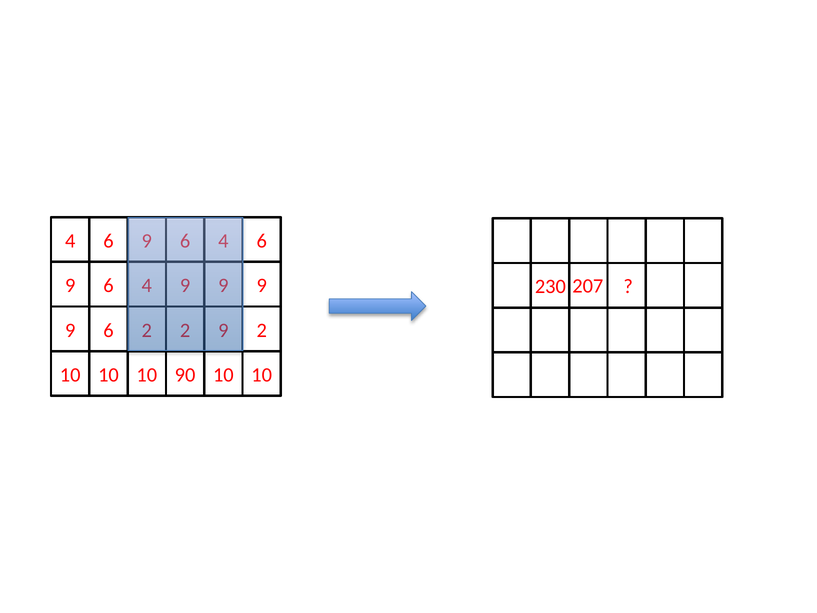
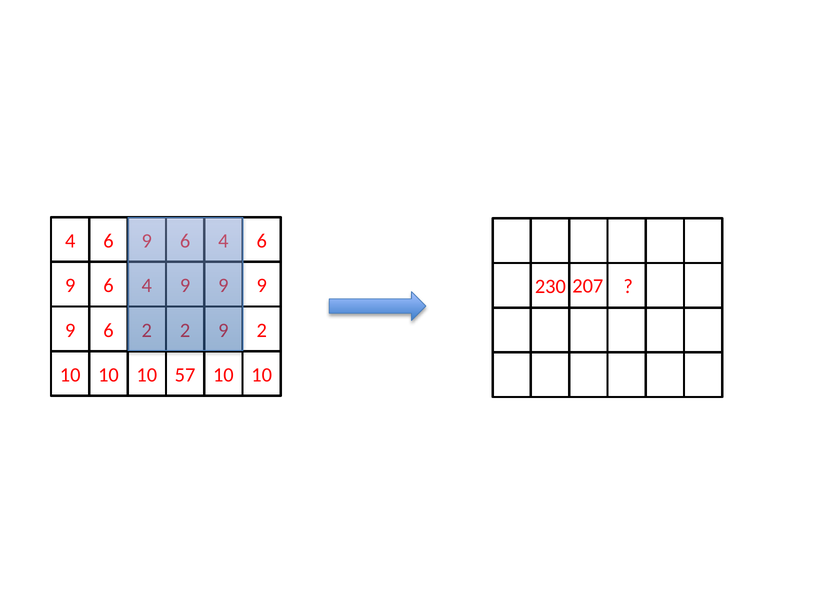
90: 90 -> 57
